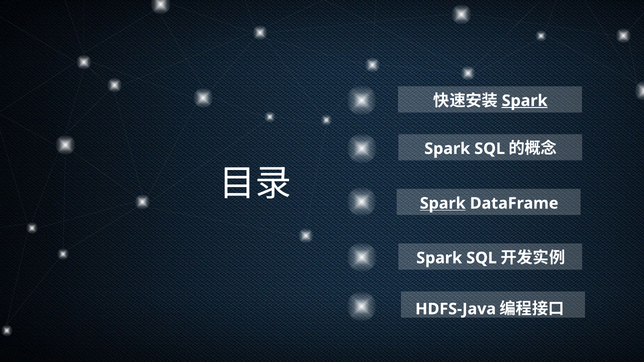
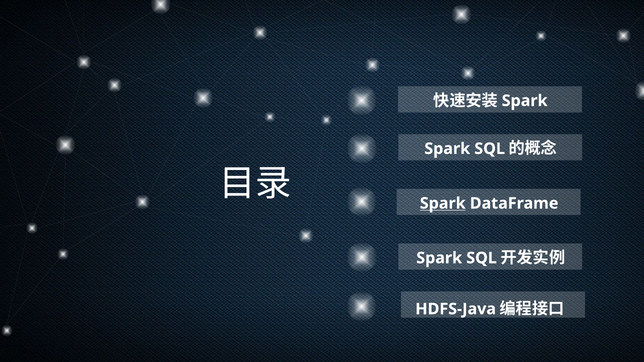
Spark at (525, 101) underline: present -> none
